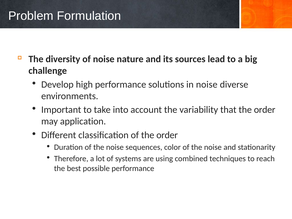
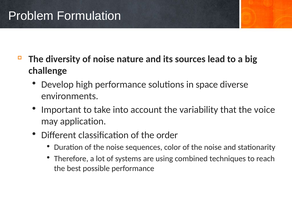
in noise: noise -> space
that the order: order -> voice
